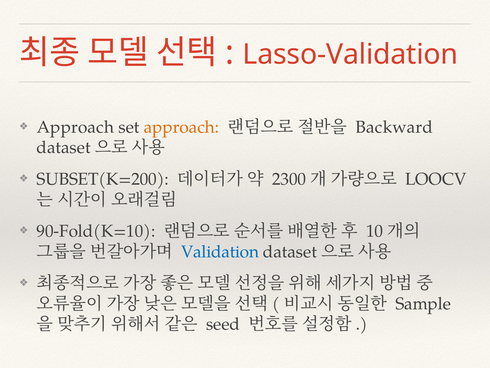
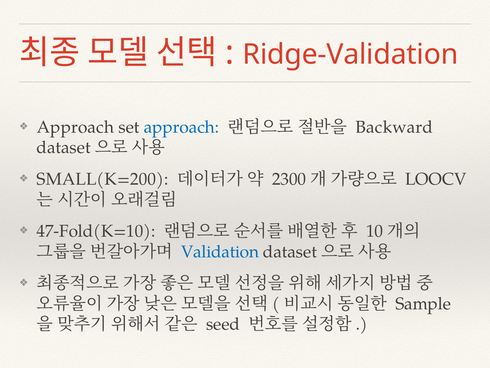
Lasso-Validation: Lasso-Validation -> Ridge-Validation
approach at (181, 127) colour: orange -> blue
SUBSET(K=200: SUBSET(K=200 -> SMALL(K=200
90-Fold(K=10: 90-Fold(K=10 -> 47-Fold(K=10
